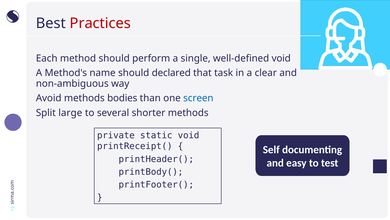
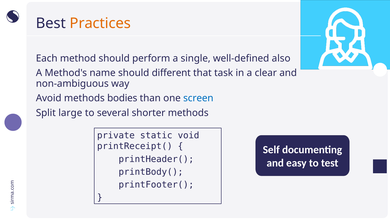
Practices colour: red -> orange
well-defined void: void -> also
declared: declared -> different
